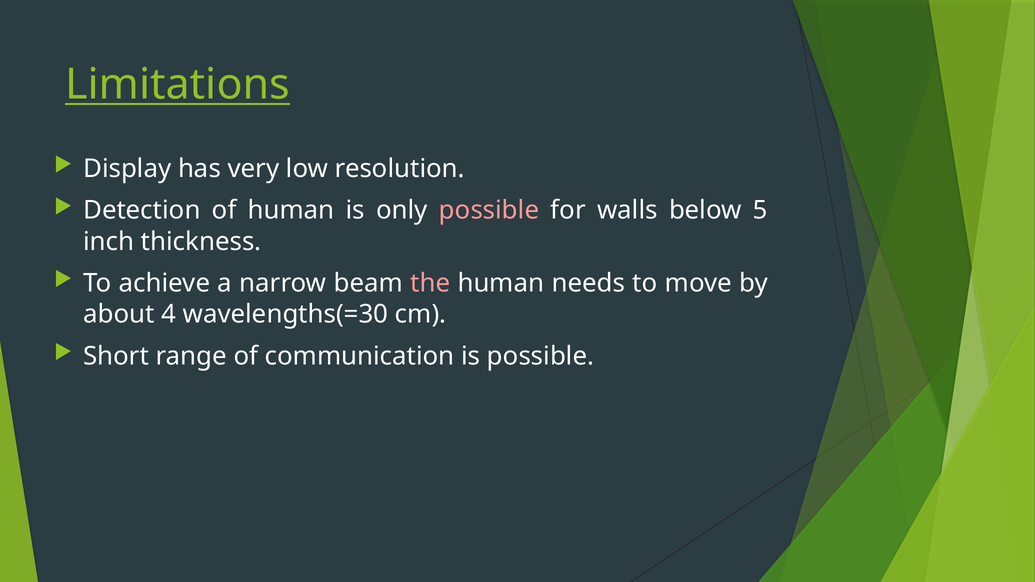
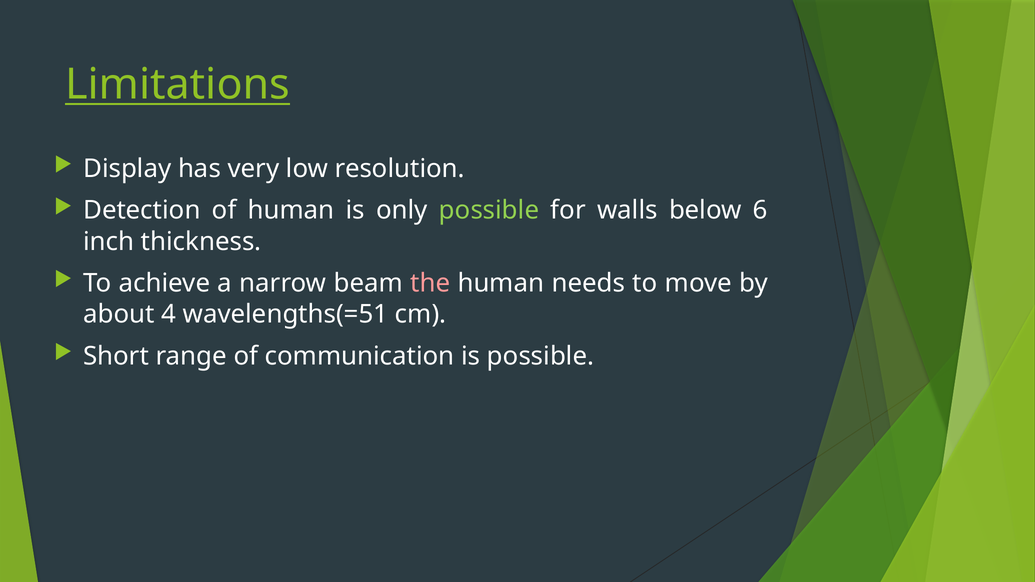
possible at (489, 210) colour: pink -> light green
5: 5 -> 6
wavelengths(=30: wavelengths(=30 -> wavelengths(=51
